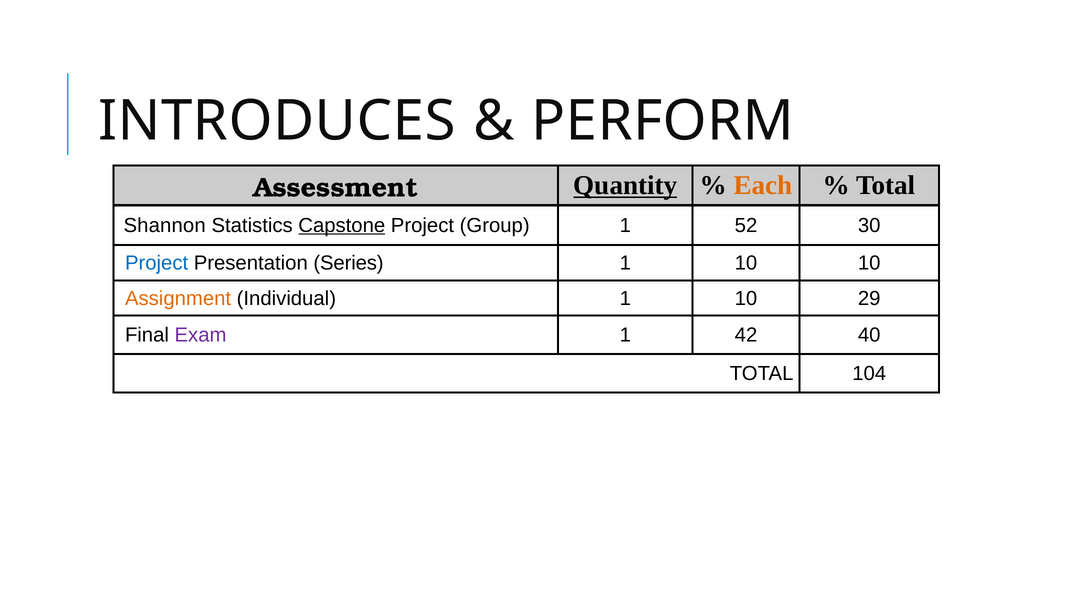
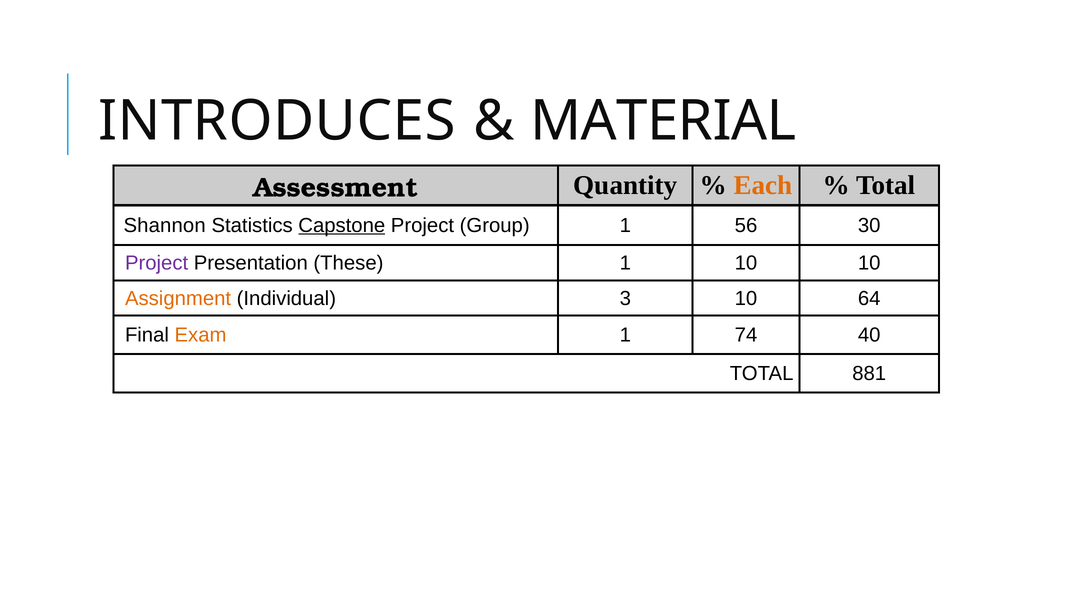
PERFORM: PERFORM -> MATERIAL
Quantity underline: present -> none
52: 52 -> 56
Project at (157, 263) colour: blue -> purple
Series: Series -> These
Individual 1: 1 -> 3
29: 29 -> 64
Exam colour: purple -> orange
42: 42 -> 74
104: 104 -> 881
